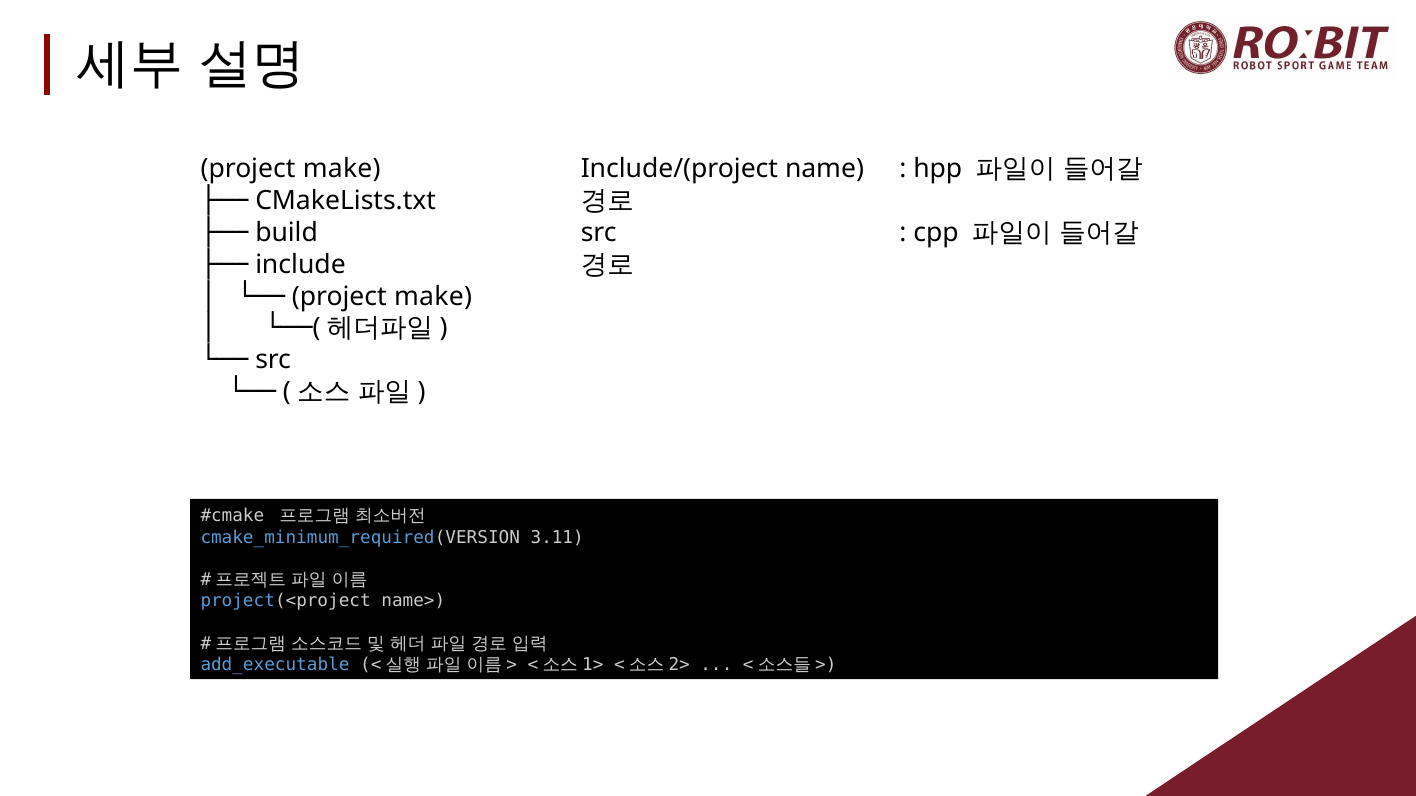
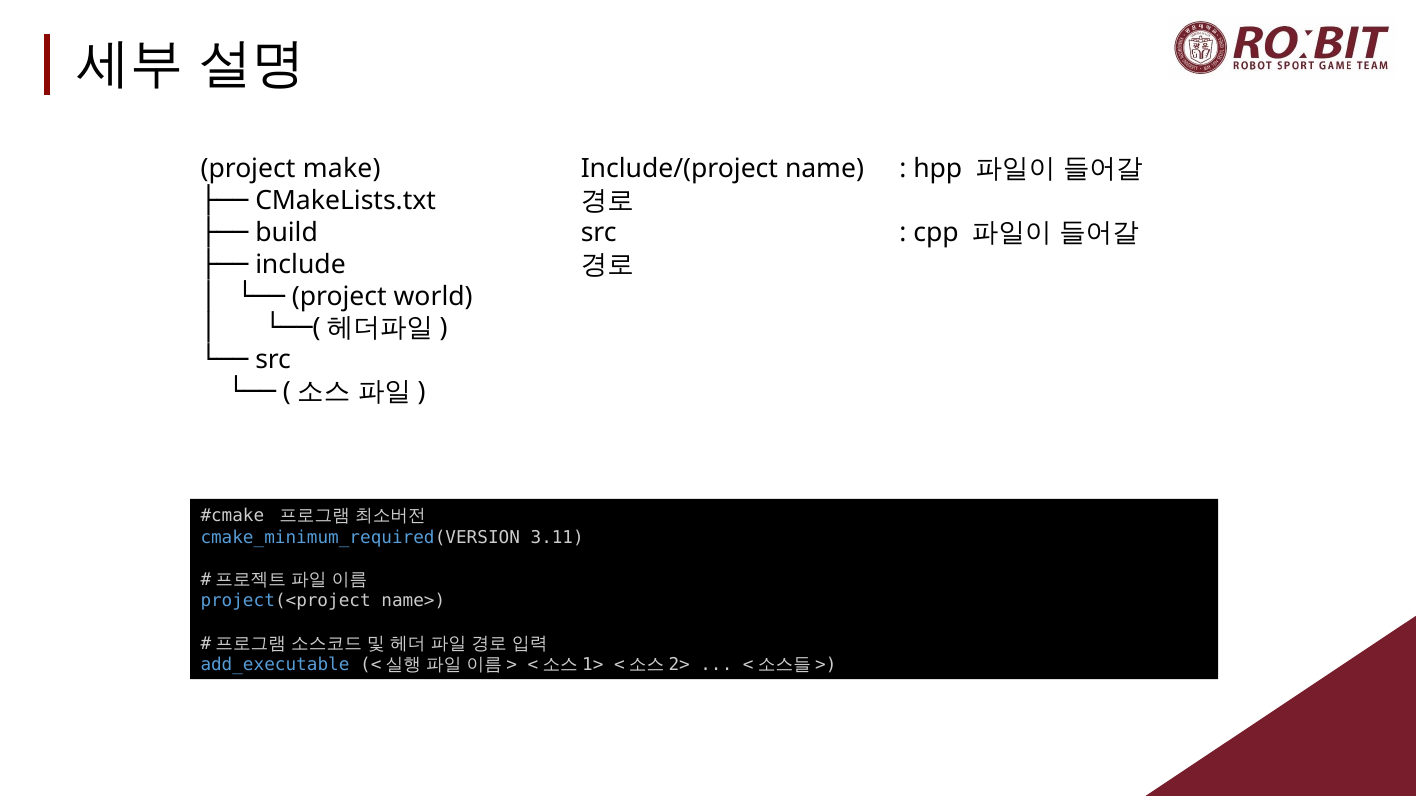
make at (433, 296): make -> world
